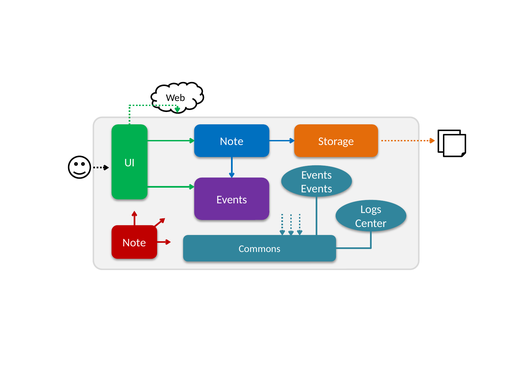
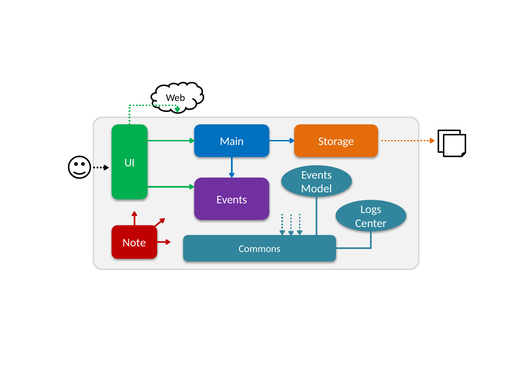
Note at (232, 142): Note -> Main
Events at (317, 189): Events -> Model
